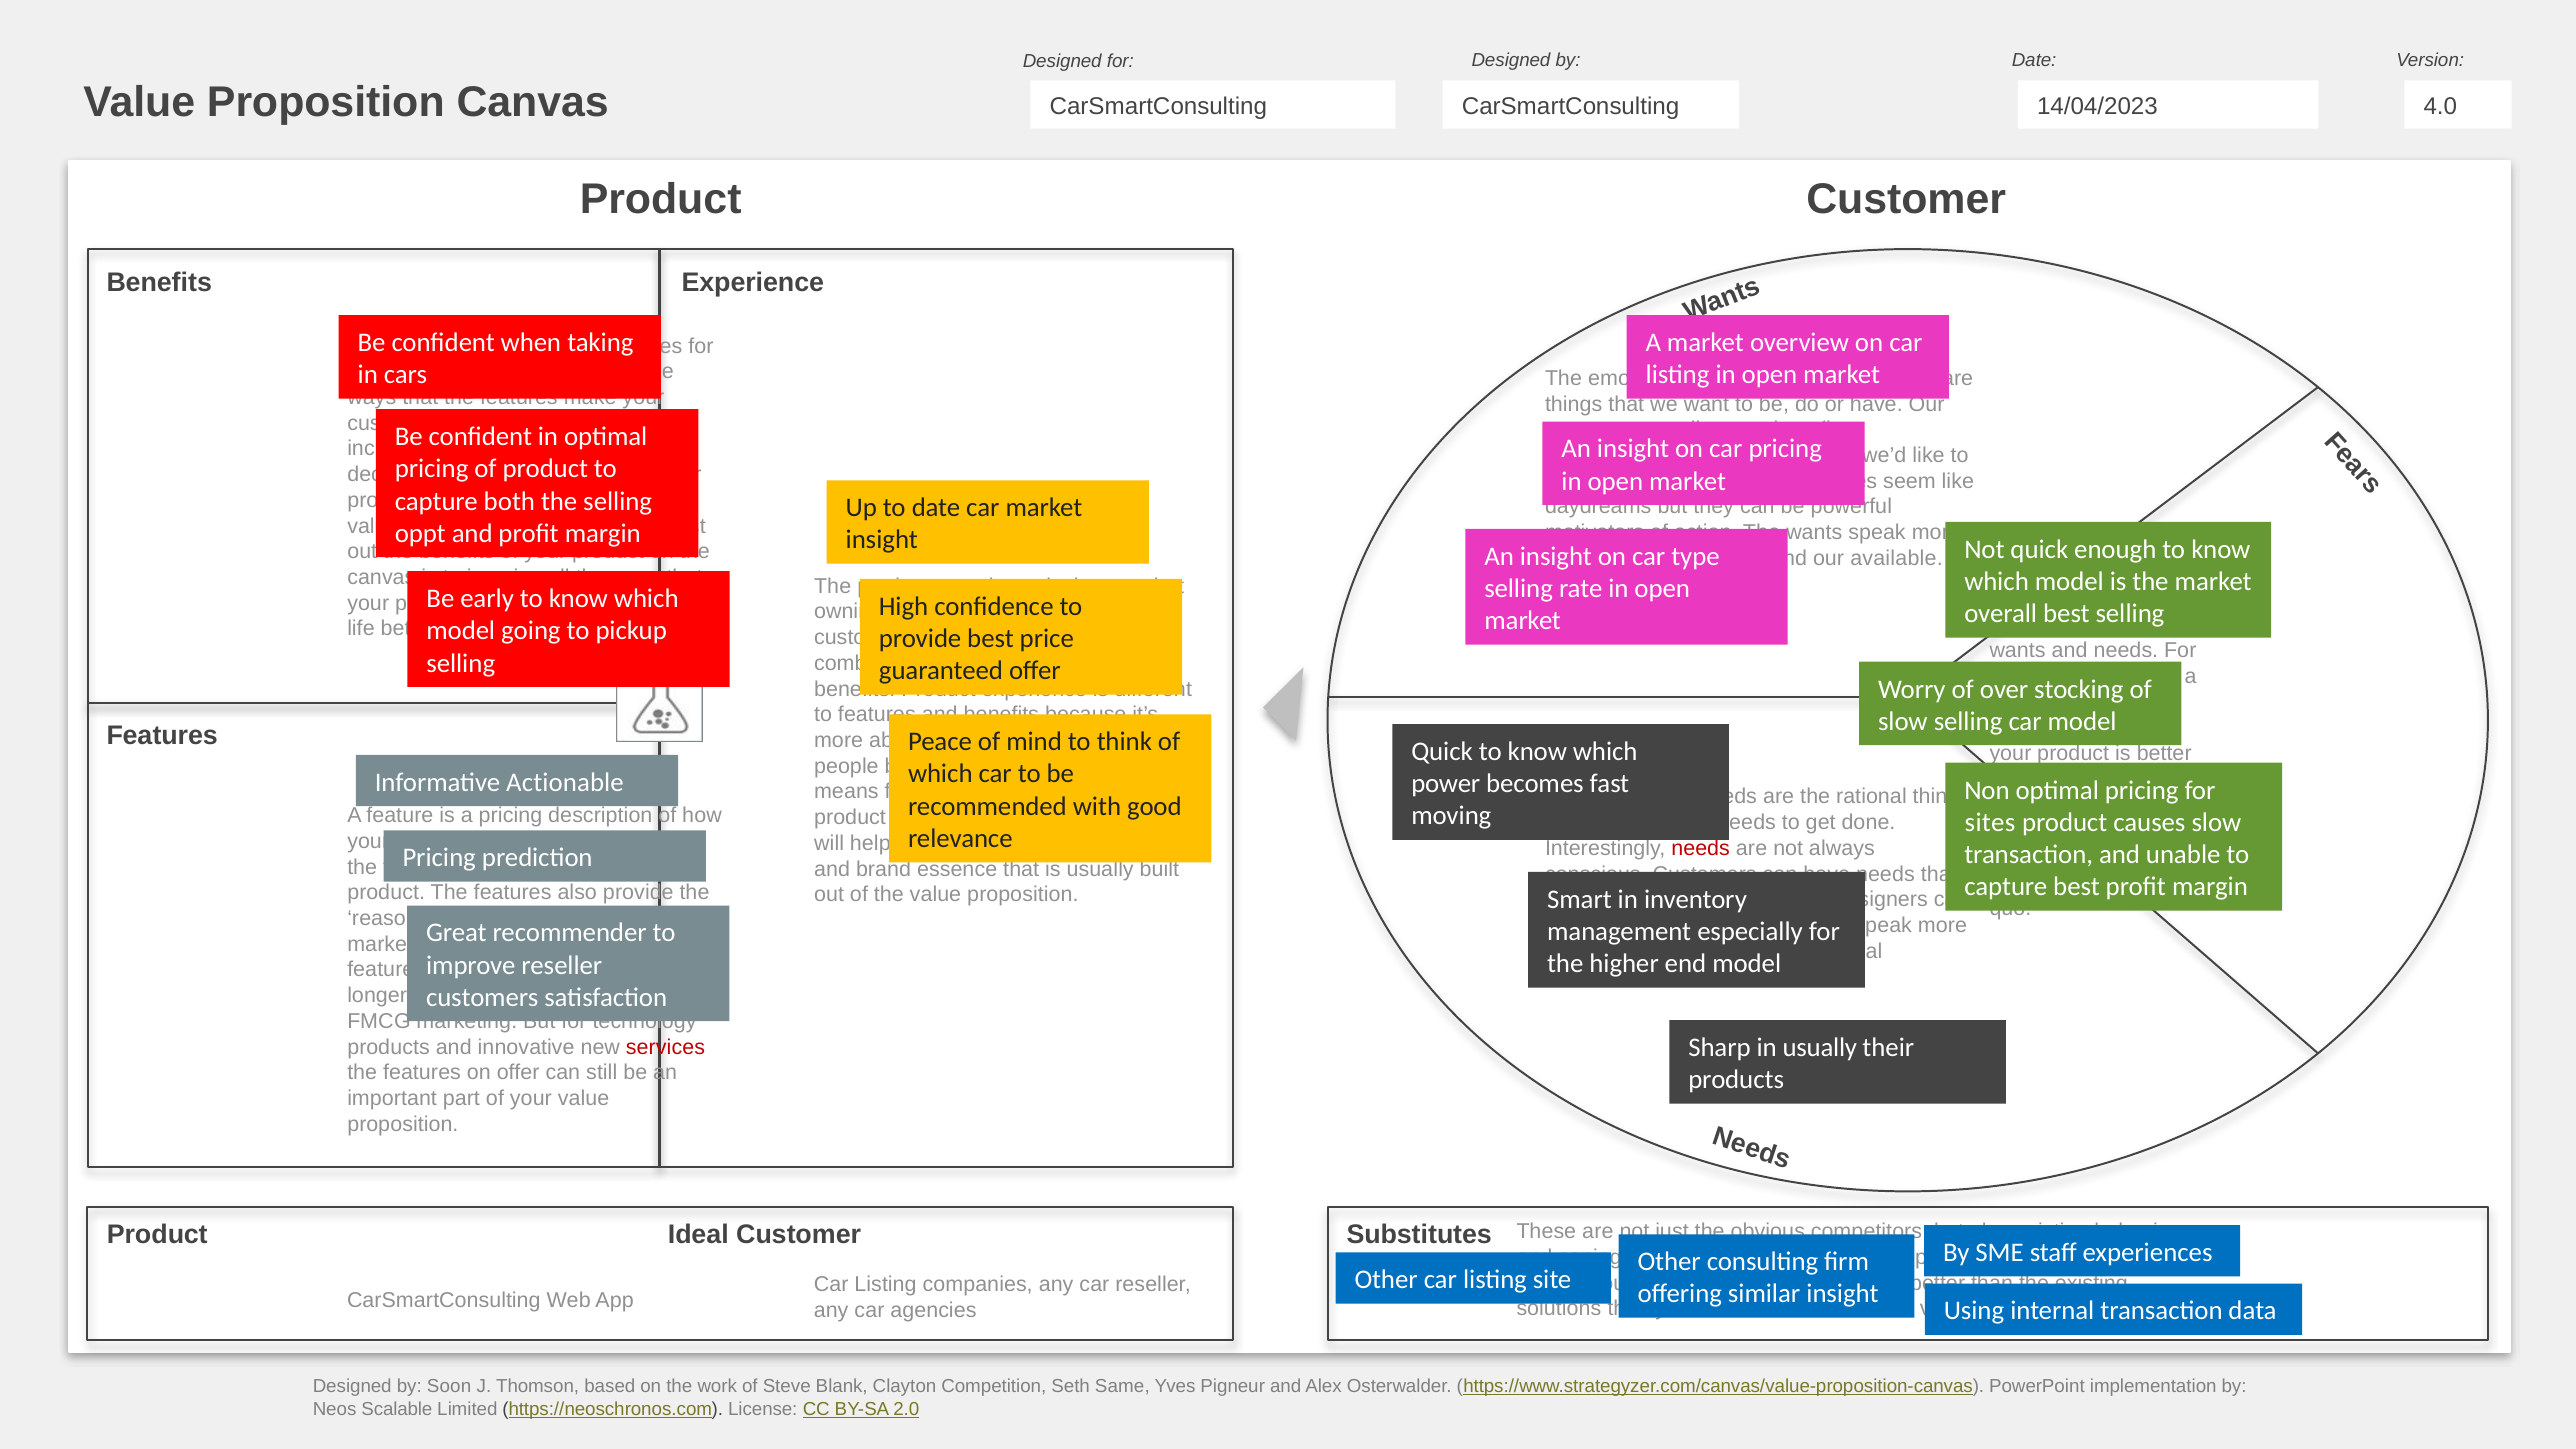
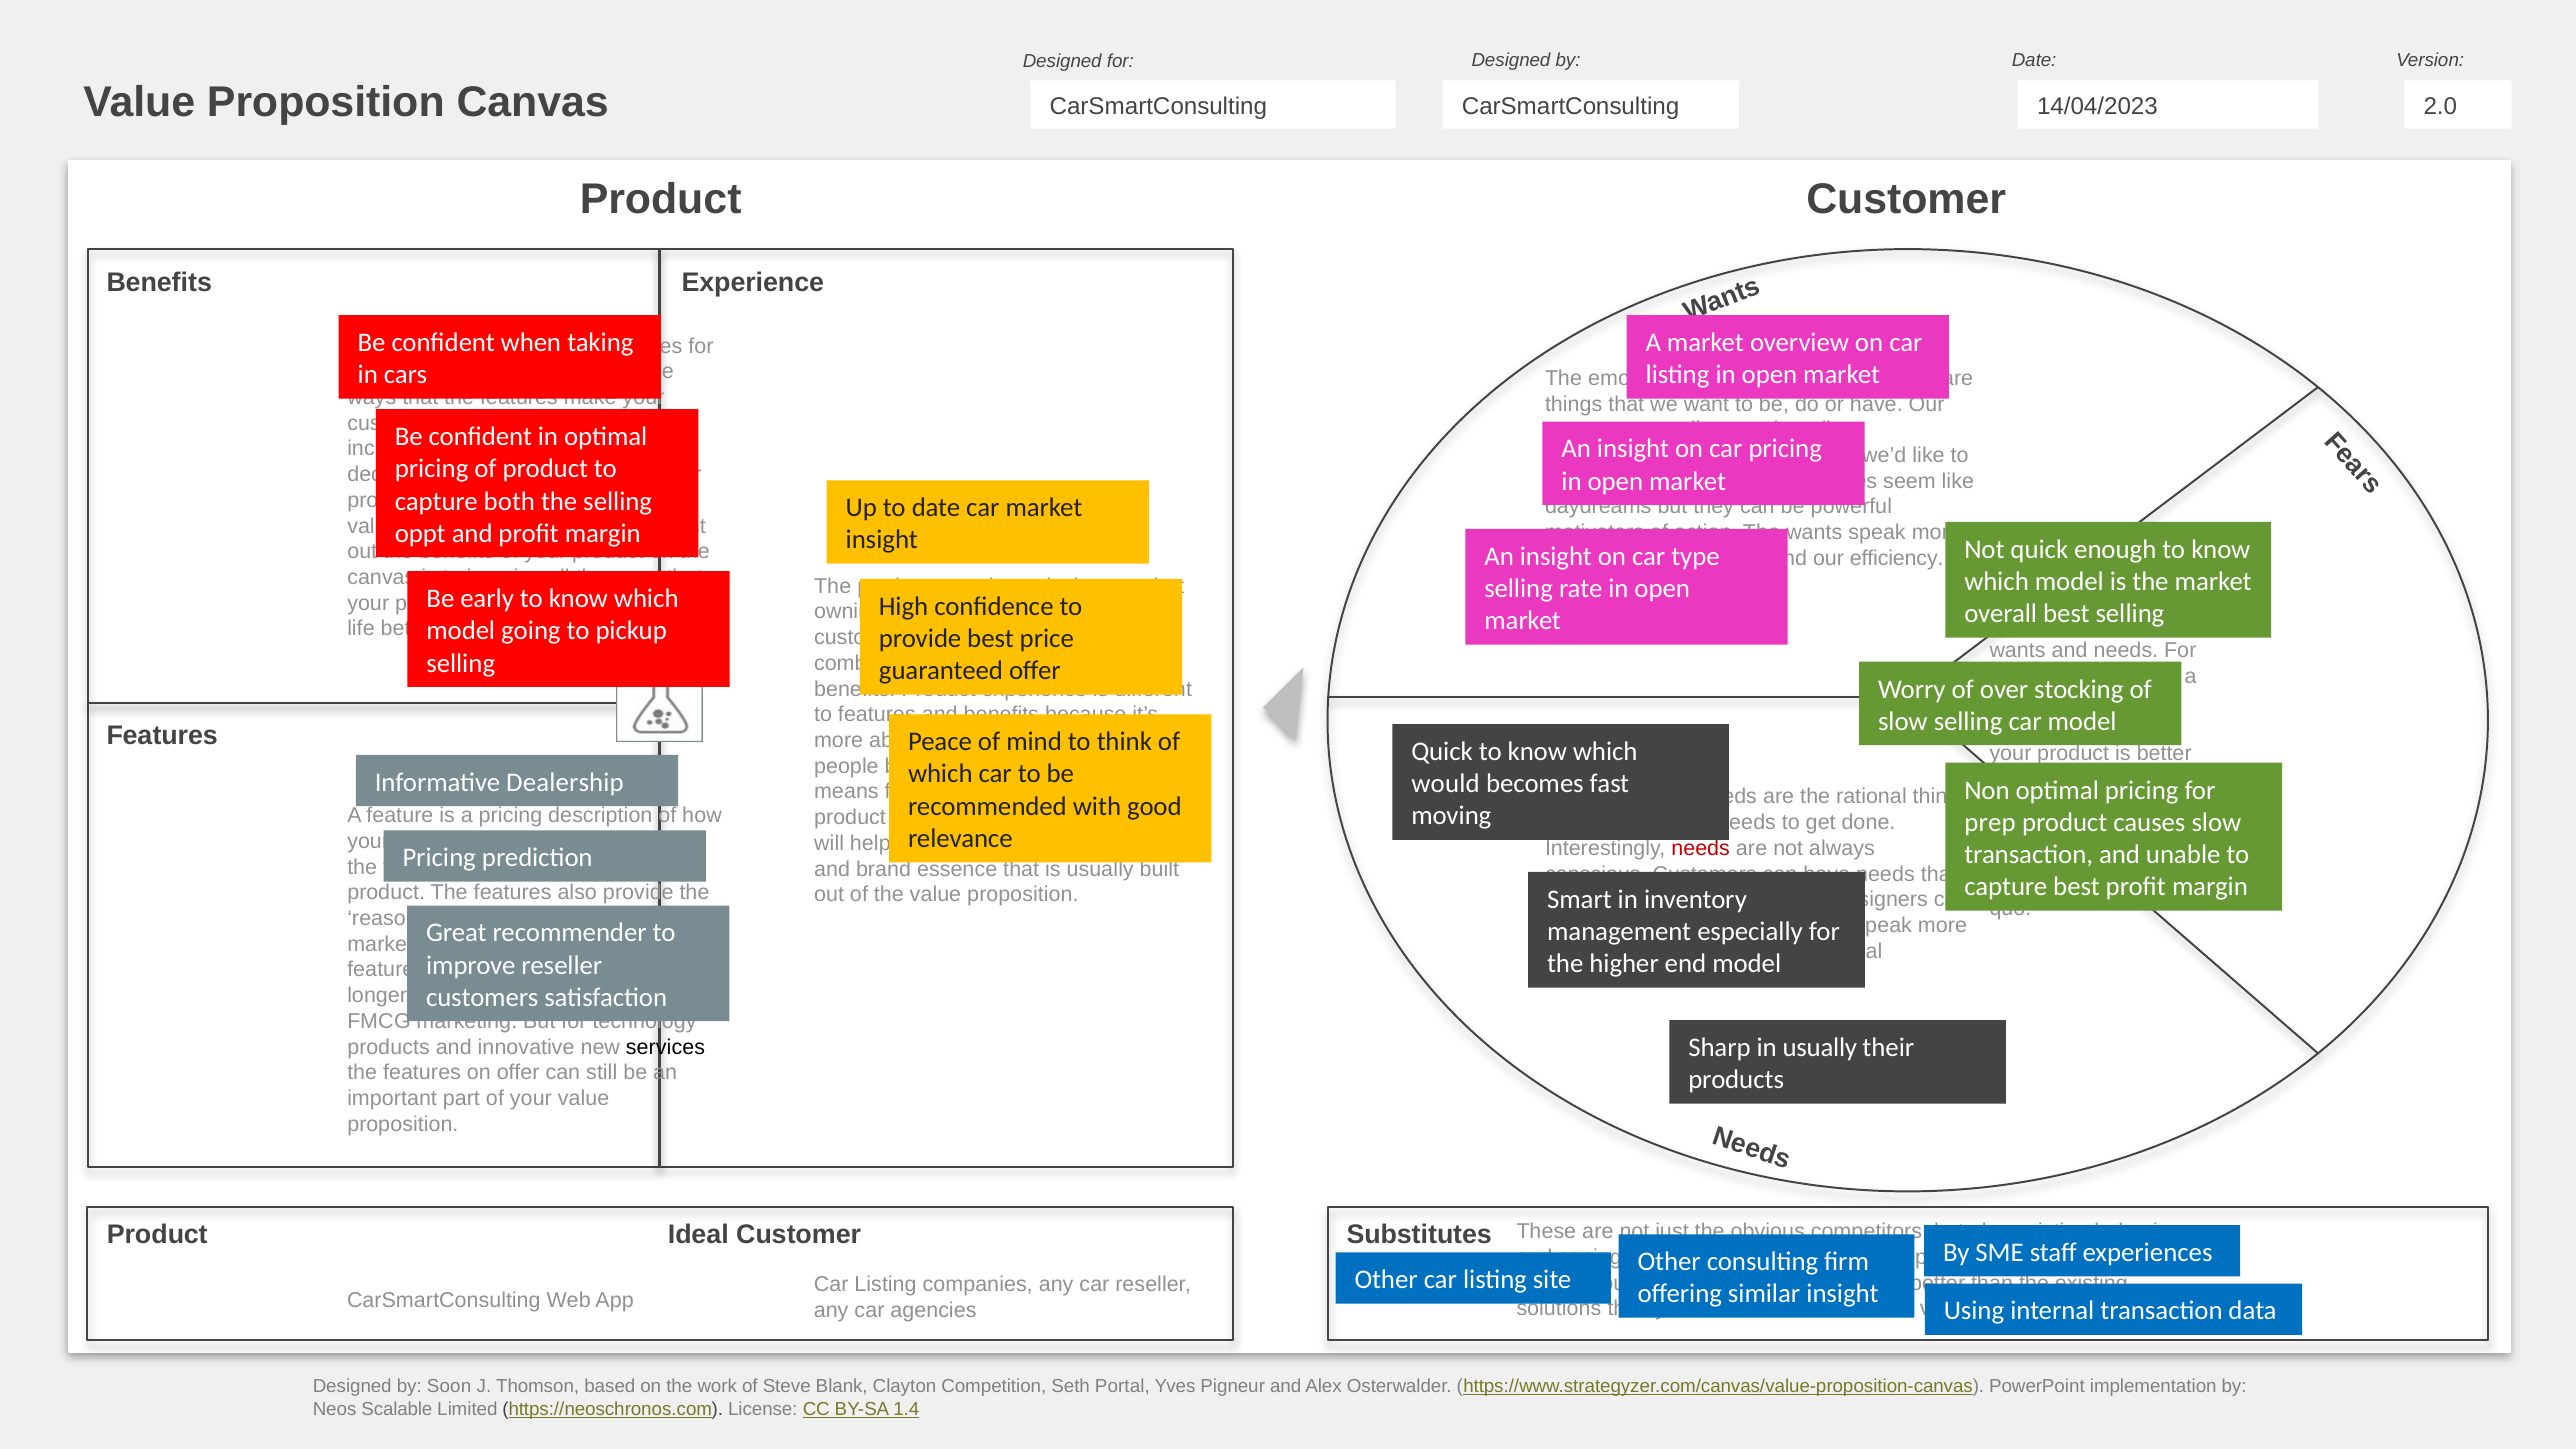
4.0: 4.0 -> 2.0
available: available -> efficiency
Actionable: Actionable -> Dealership
power: power -> would
sites: sites -> prep
services colour: red -> black
Same: Same -> Portal
2.0: 2.0 -> 1.4
